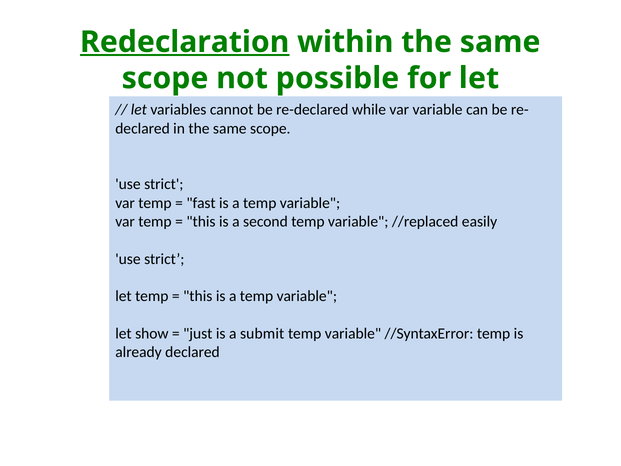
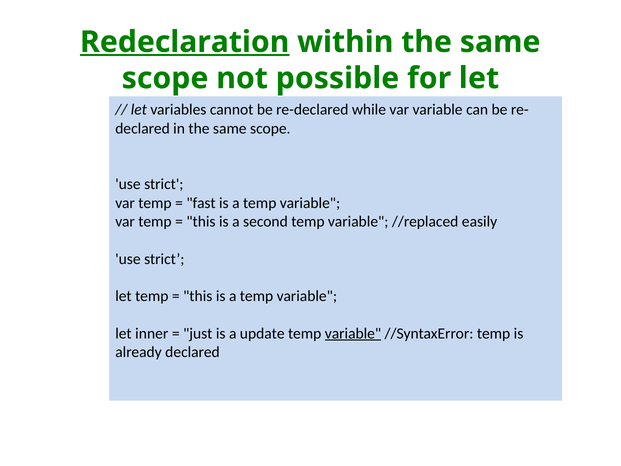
show: show -> inner
submit: submit -> update
variable at (353, 333) underline: none -> present
